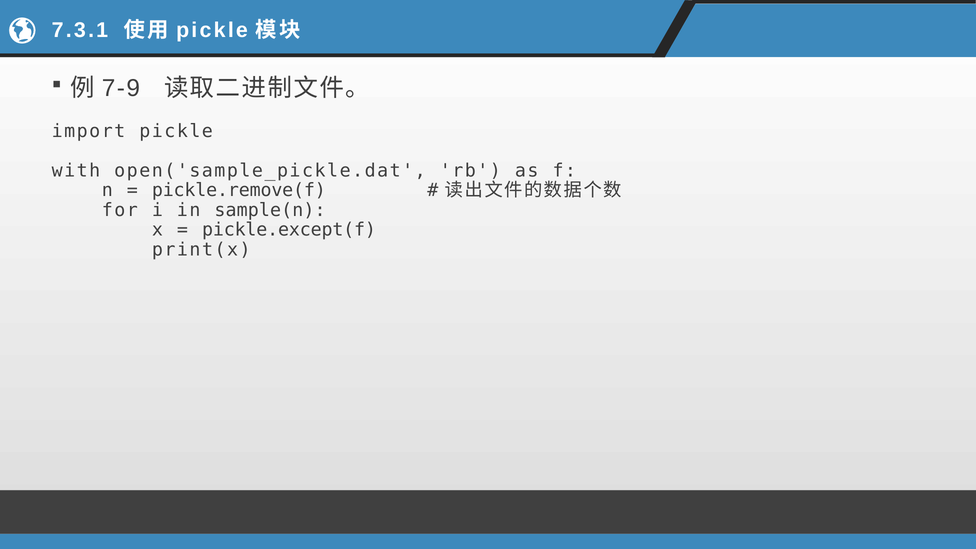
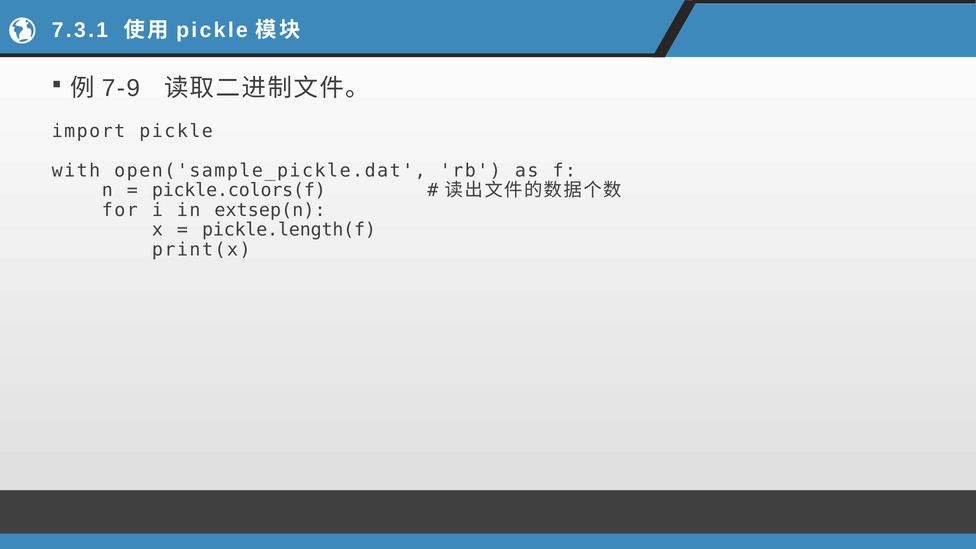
pickle.remove(f: pickle.remove(f -> pickle.colors(f
sample(n: sample(n -> extsep(n
pickle.except(f: pickle.except(f -> pickle.length(f
